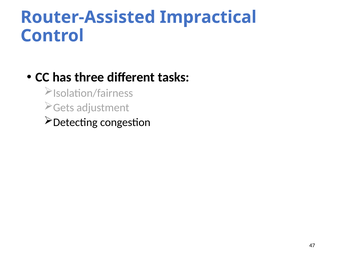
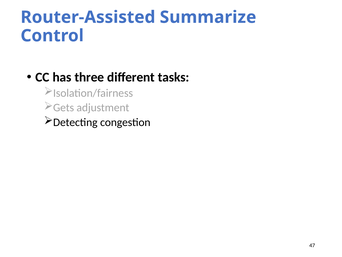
Impractical: Impractical -> Summarize
